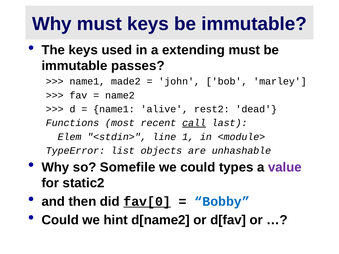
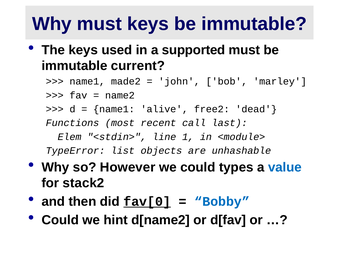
extending: extending -> supported
passes: passes -> current
rest2: rest2 -> free2
call underline: present -> none
Somefile: Somefile -> However
value colour: purple -> blue
static2: static2 -> stack2
